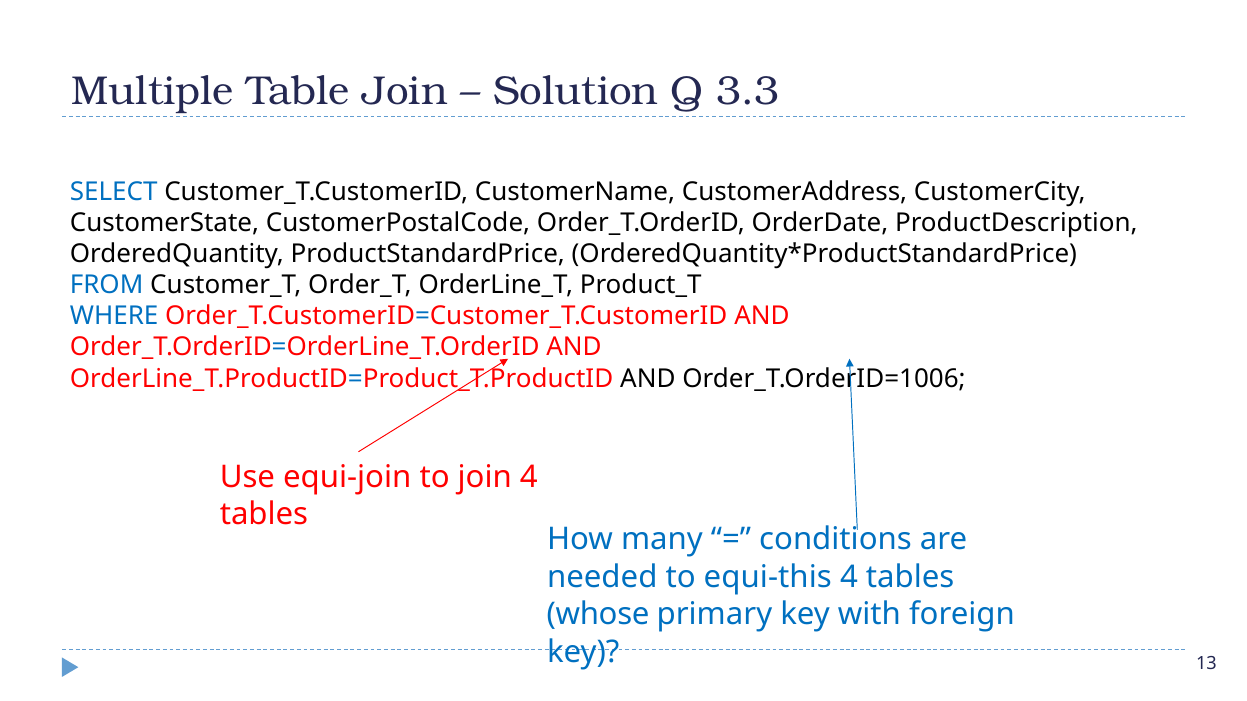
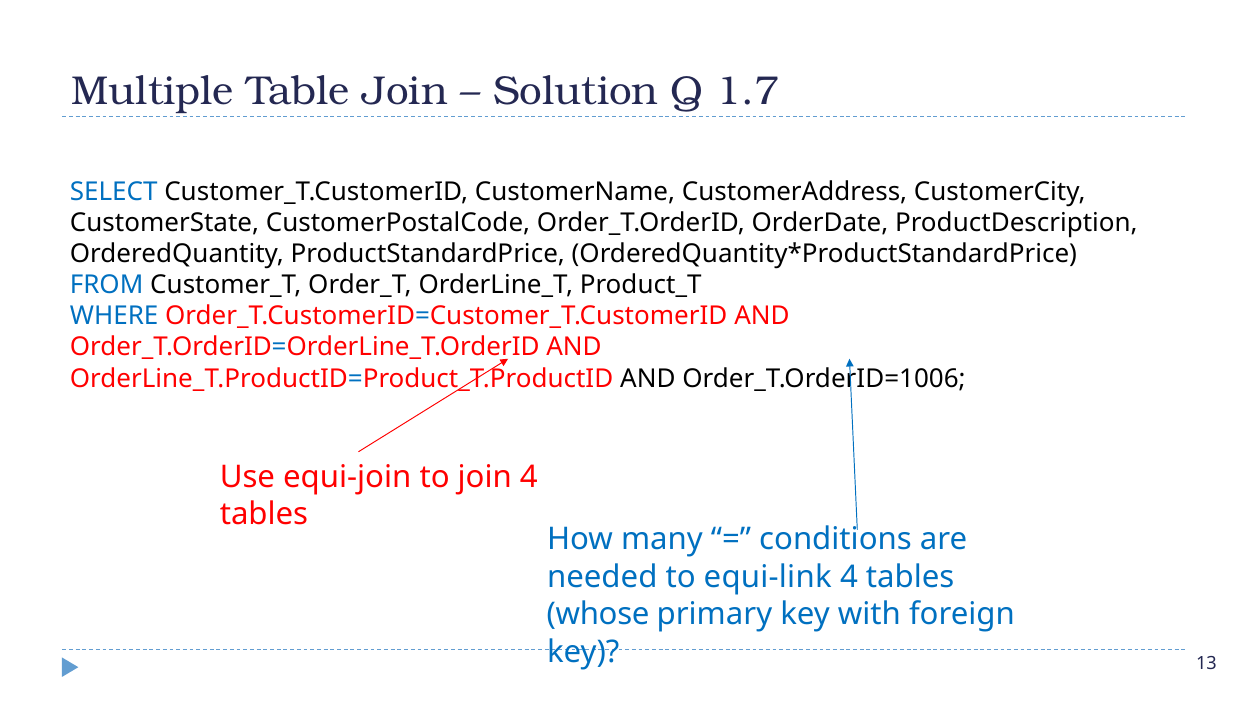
3.3: 3.3 -> 1.7
equi-this: equi-this -> equi-link
